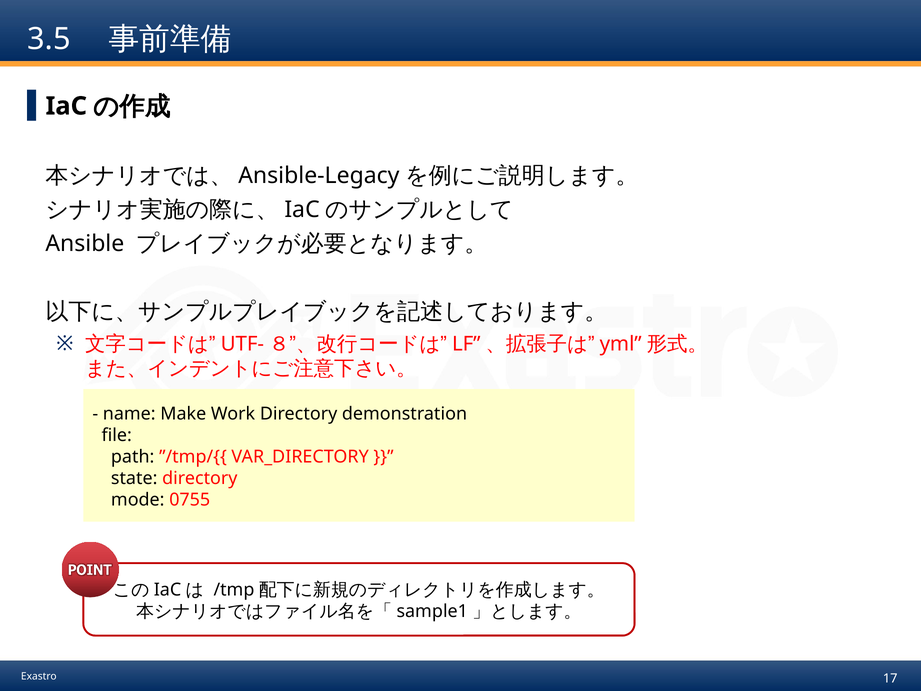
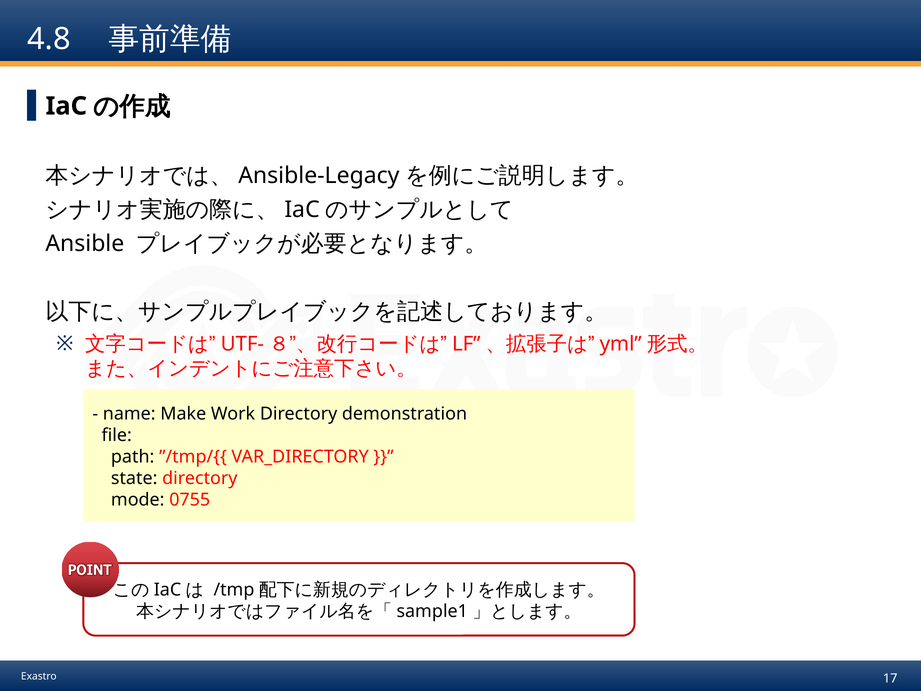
3.5: 3.5 -> 4.8
